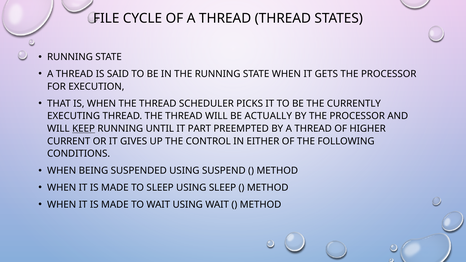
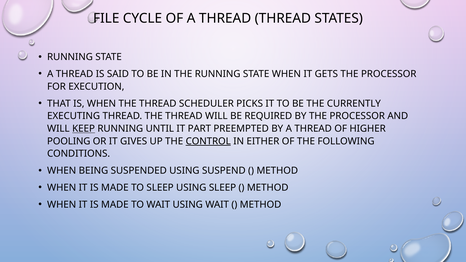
ACTUALLY: ACTUALLY -> REQUIRED
CURRENT: CURRENT -> POOLING
CONTROL underline: none -> present
